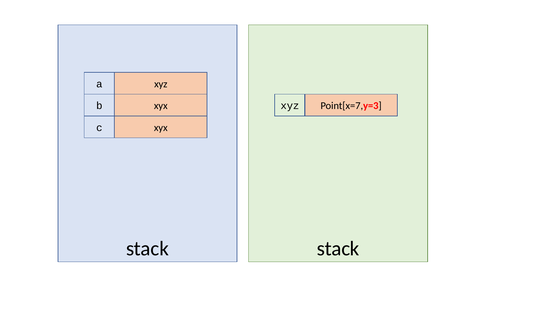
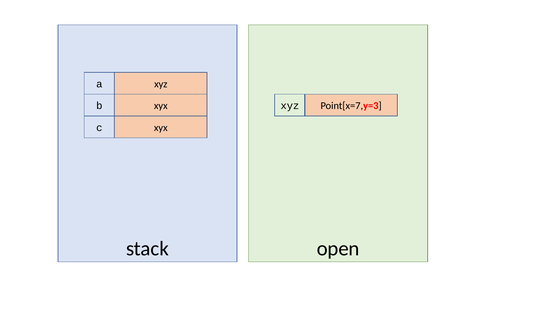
stack at (338, 249): stack -> open
